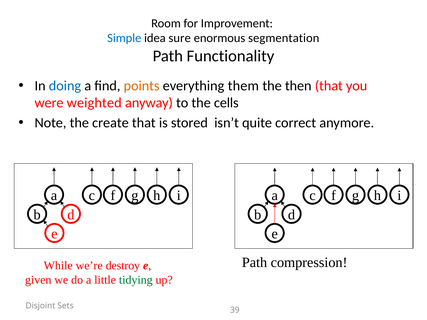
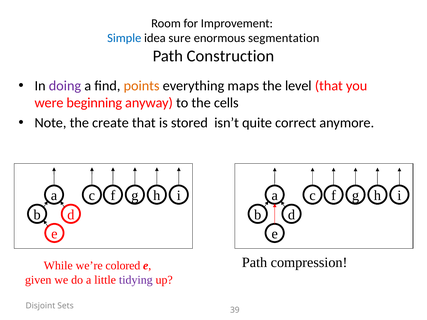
Functionality: Functionality -> Construction
doing colour: blue -> purple
them: them -> maps
then: then -> level
weighted: weighted -> beginning
destroy: destroy -> colored
tidying colour: green -> purple
